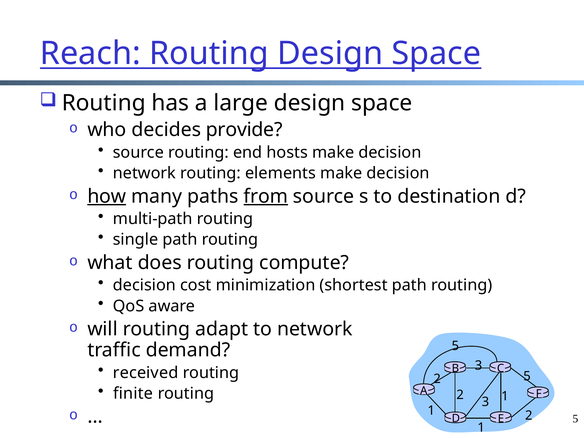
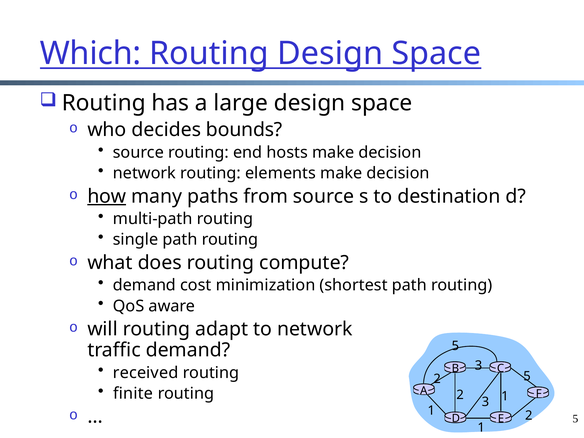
Reach: Reach -> Which
provide: provide -> bounds
from underline: present -> none
decision at (144, 285): decision -> demand
